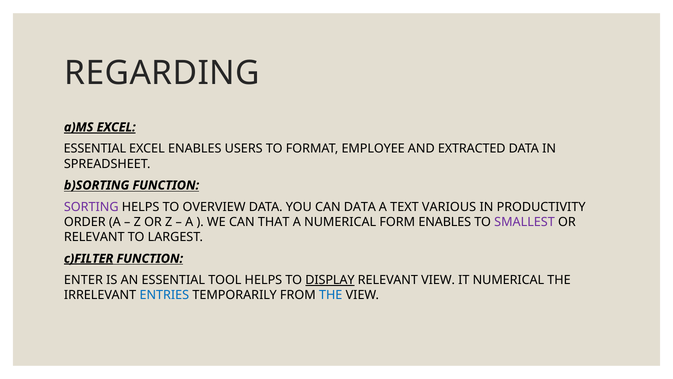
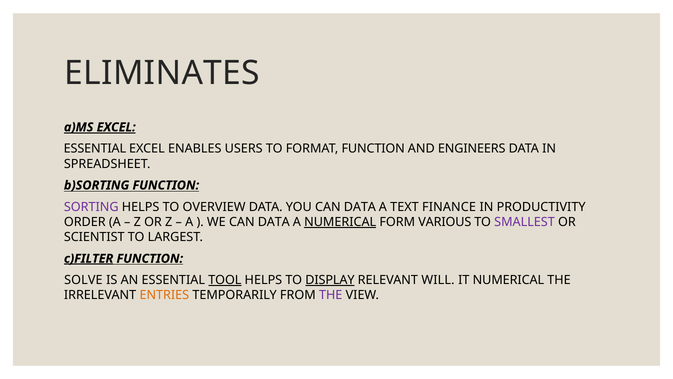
REGARDING: REGARDING -> ELIMINATES
FORMAT EMPLOYEE: EMPLOYEE -> FUNCTION
EXTRACTED: EXTRACTED -> ENGINEERS
VARIOUS: VARIOUS -> FINANCE
WE CAN THAT: THAT -> DATA
NUMERICAL at (340, 222) underline: none -> present
FORM ENABLES: ENABLES -> VARIOUS
RELEVANT at (94, 237): RELEVANT -> SCIENTIST
ENTER: ENTER -> SOLVE
TOOL underline: none -> present
RELEVANT VIEW: VIEW -> WILL
ENTRIES colour: blue -> orange
THE at (331, 295) colour: blue -> purple
